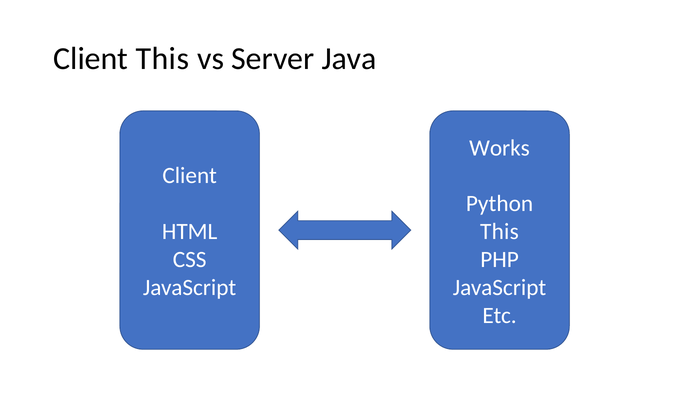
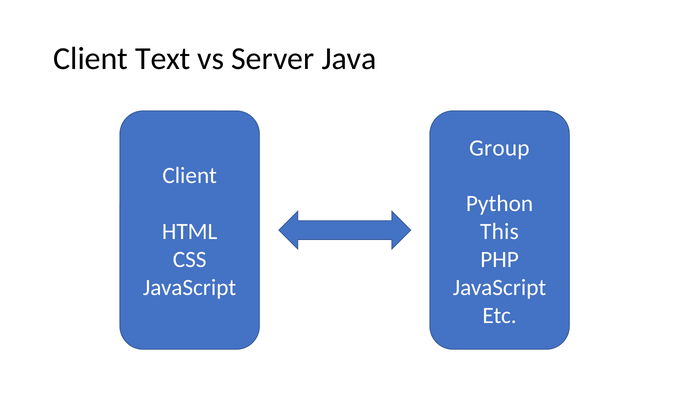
Client This: This -> Text
Works: Works -> Group
